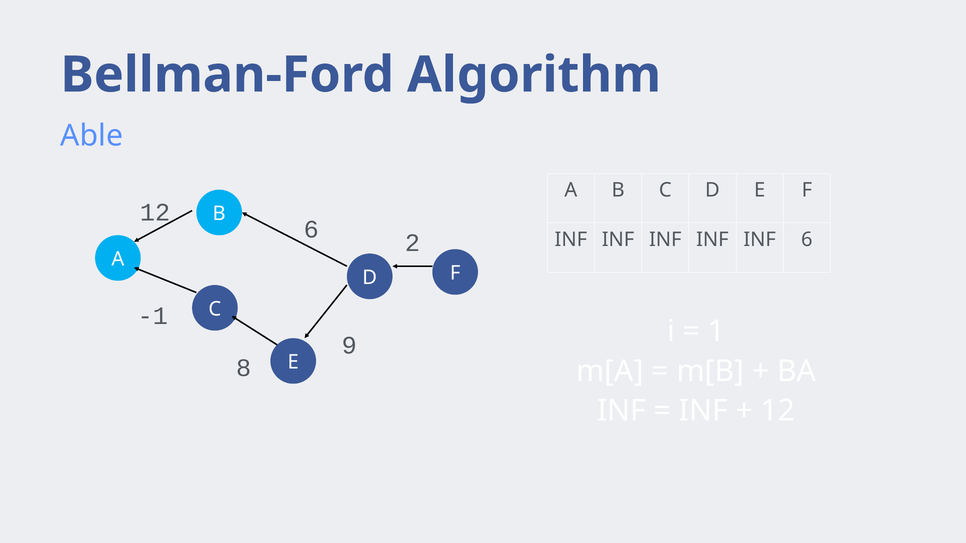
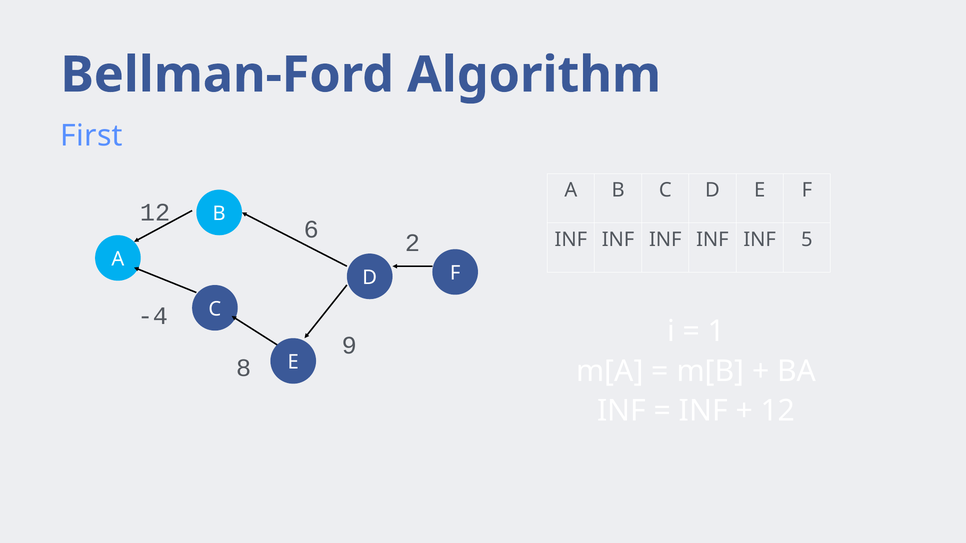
Able: Able -> First
INF 6: 6 -> 5
-1: -1 -> -4
